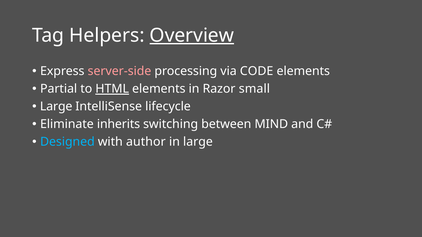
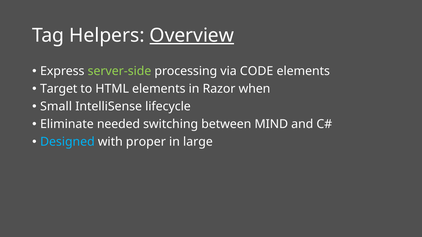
server-side colour: pink -> light green
Partial: Partial -> Target
HTML underline: present -> none
small: small -> when
Large at (56, 107): Large -> Small
inherits: inherits -> needed
author: author -> proper
